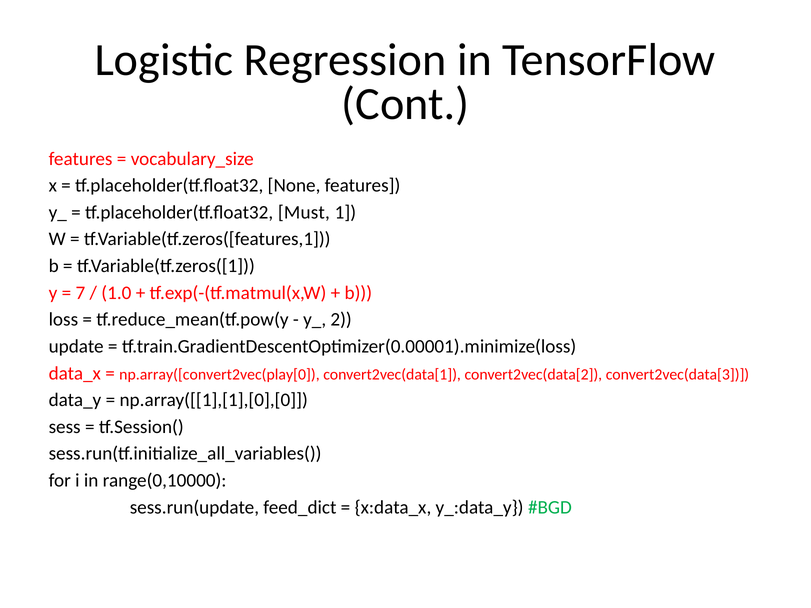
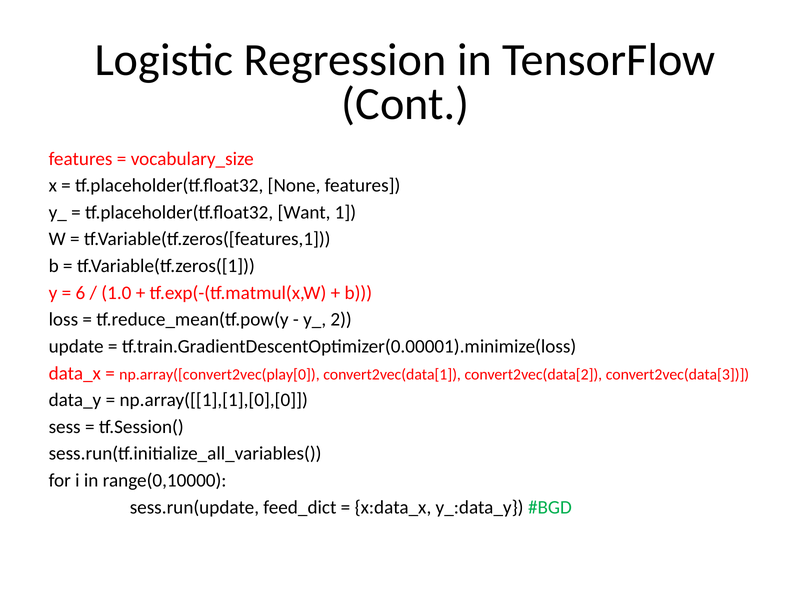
Must: Must -> Want
7: 7 -> 6
